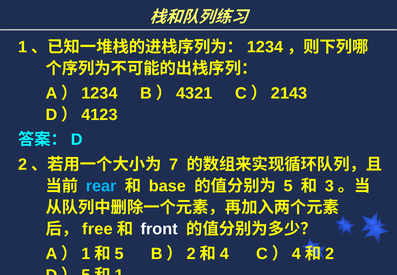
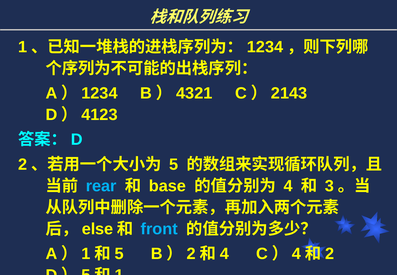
7 at (174, 164): 7 -> 5
5 at (288, 186): 5 -> 4
free: free -> else
front colour: white -> light blue
